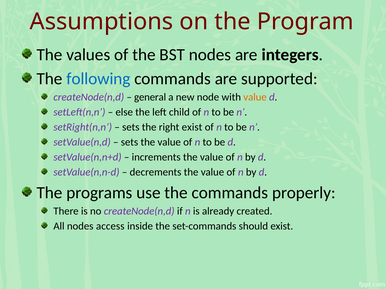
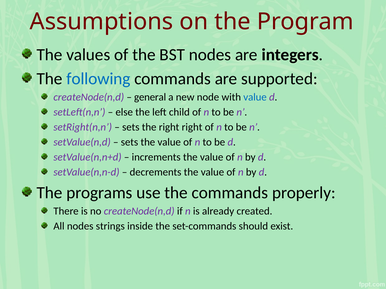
value at (255, 97) colour: orange -> blue
right exist: exist -> right
access: access -> strings
